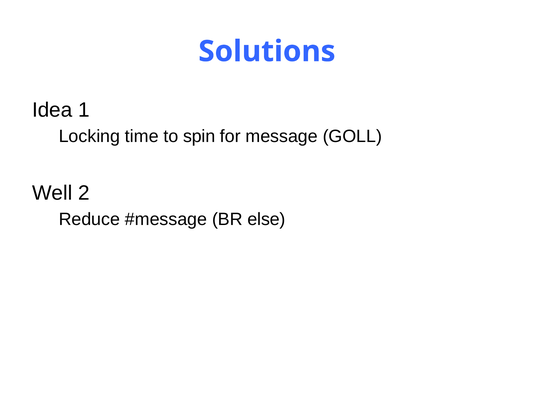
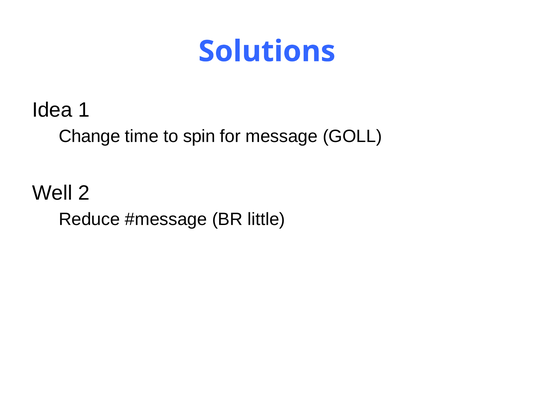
Locking: Locking -> Change
else: else -> little
